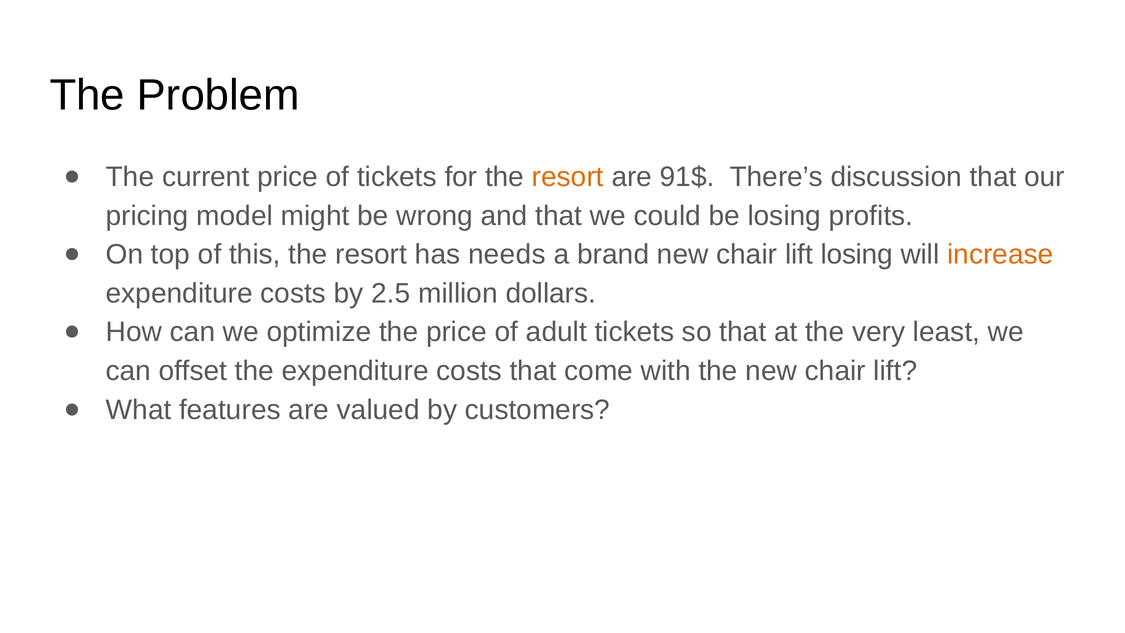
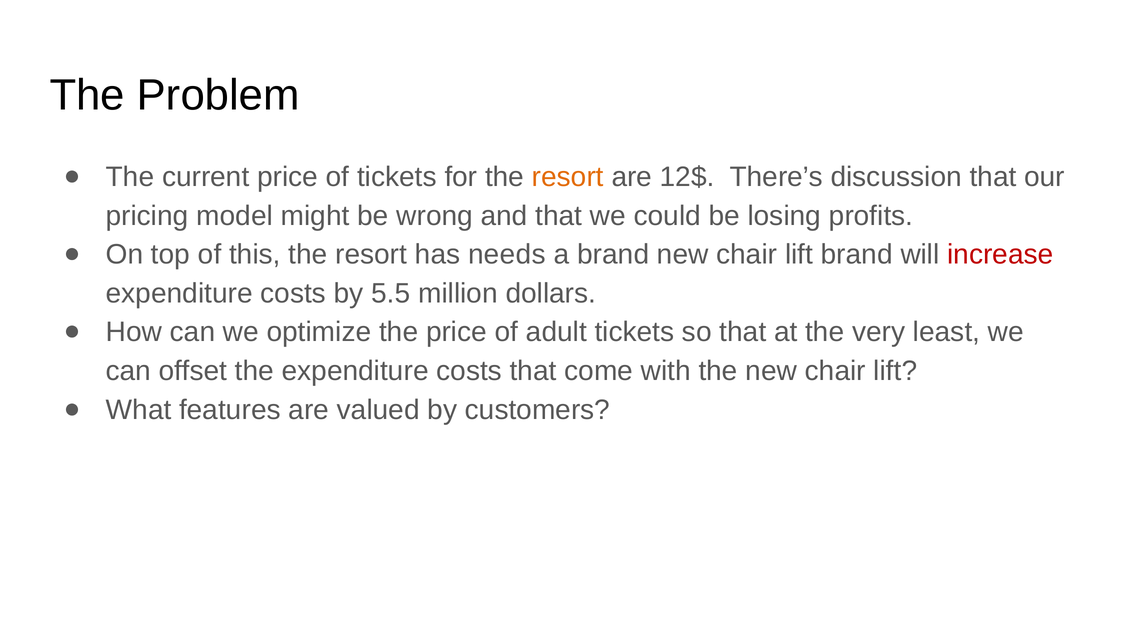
91$: 91$ -> 12$
lift losing: losing -> brand
increase colour: orange -> red
2.5: 2.5 -> 5.5
